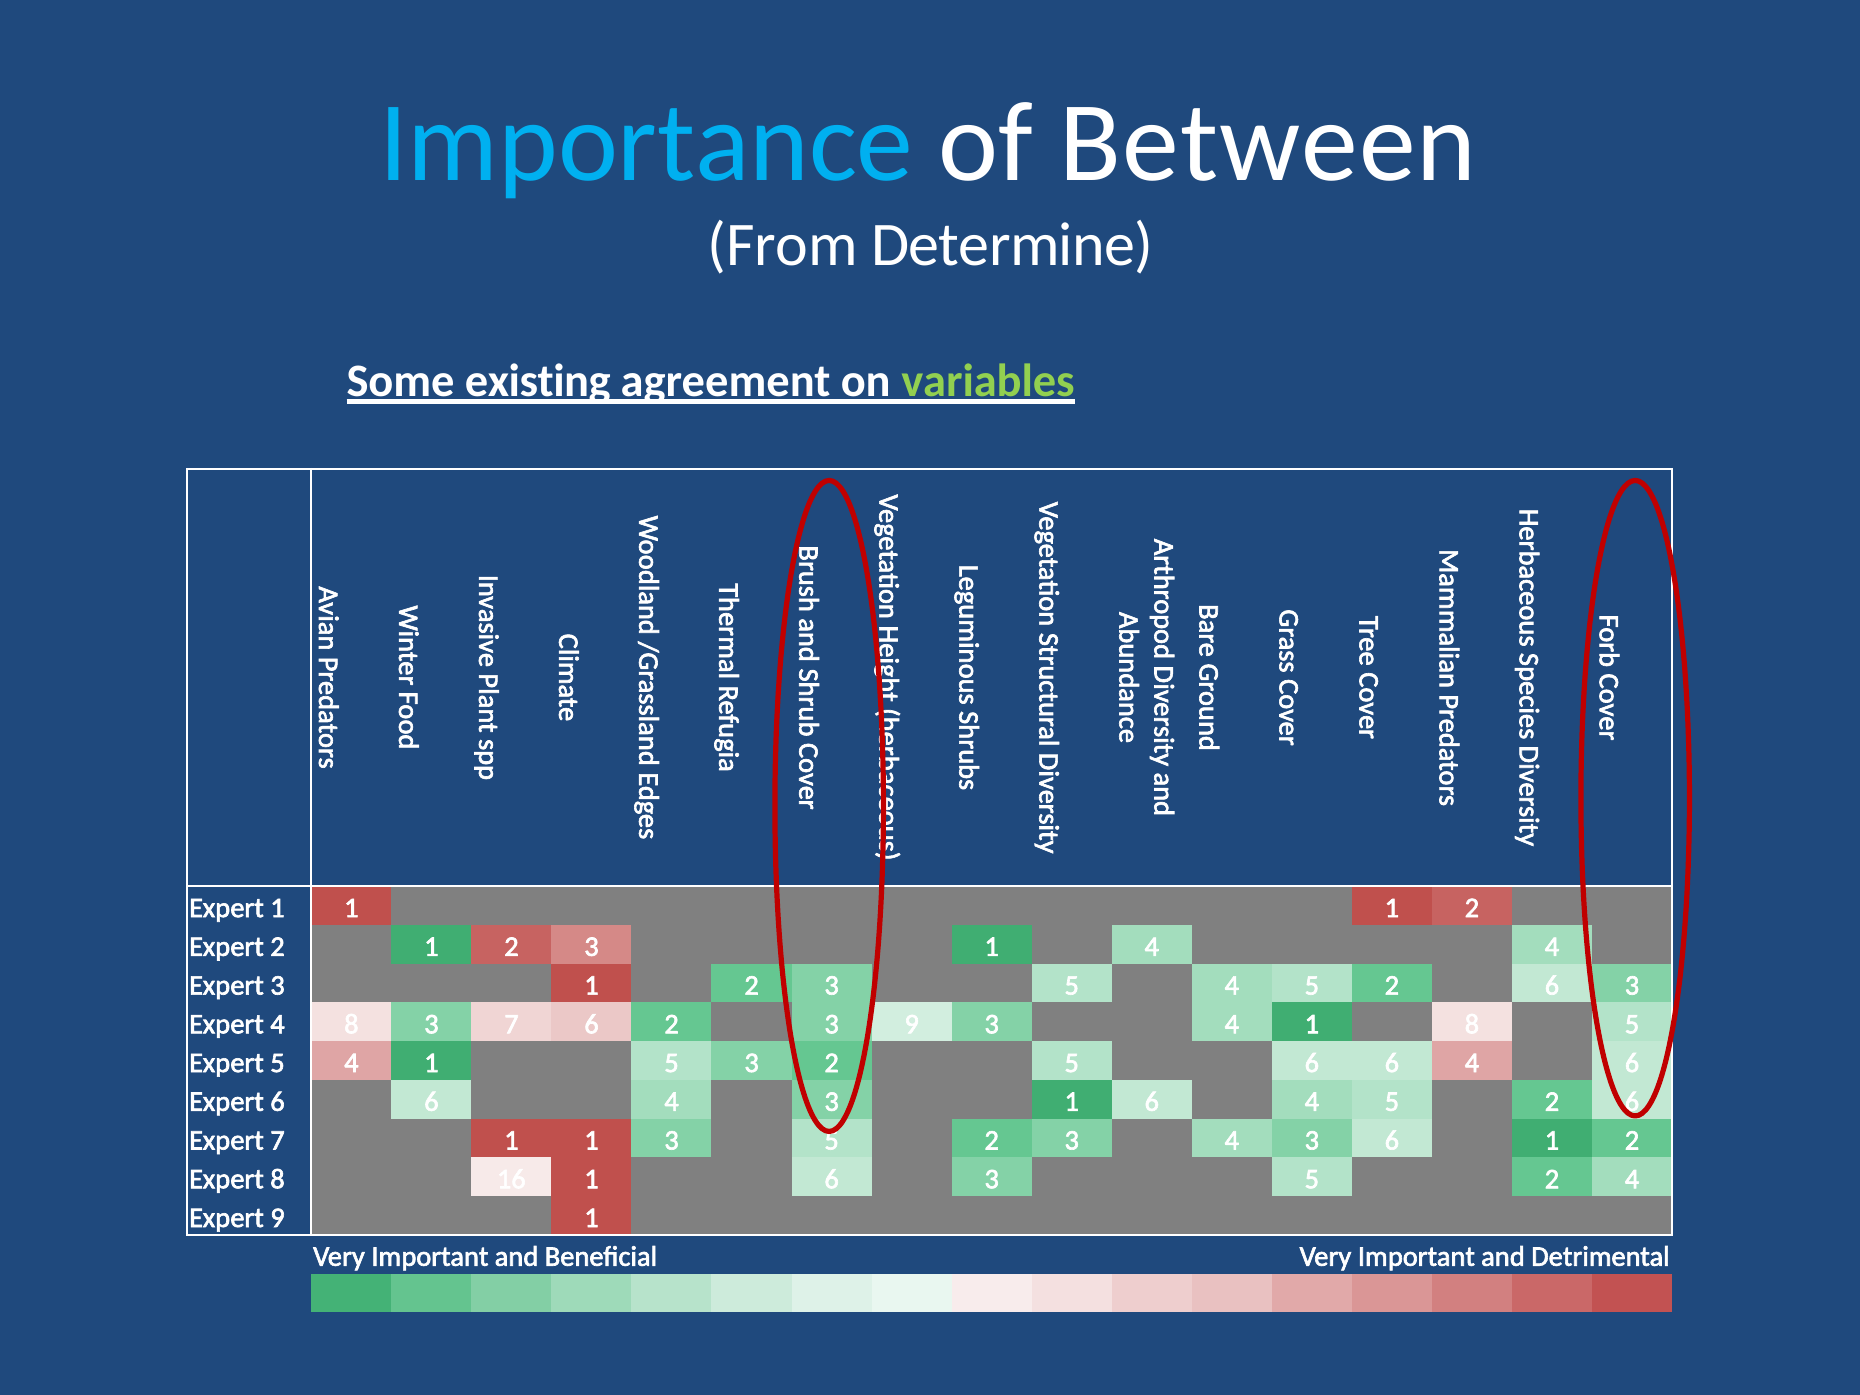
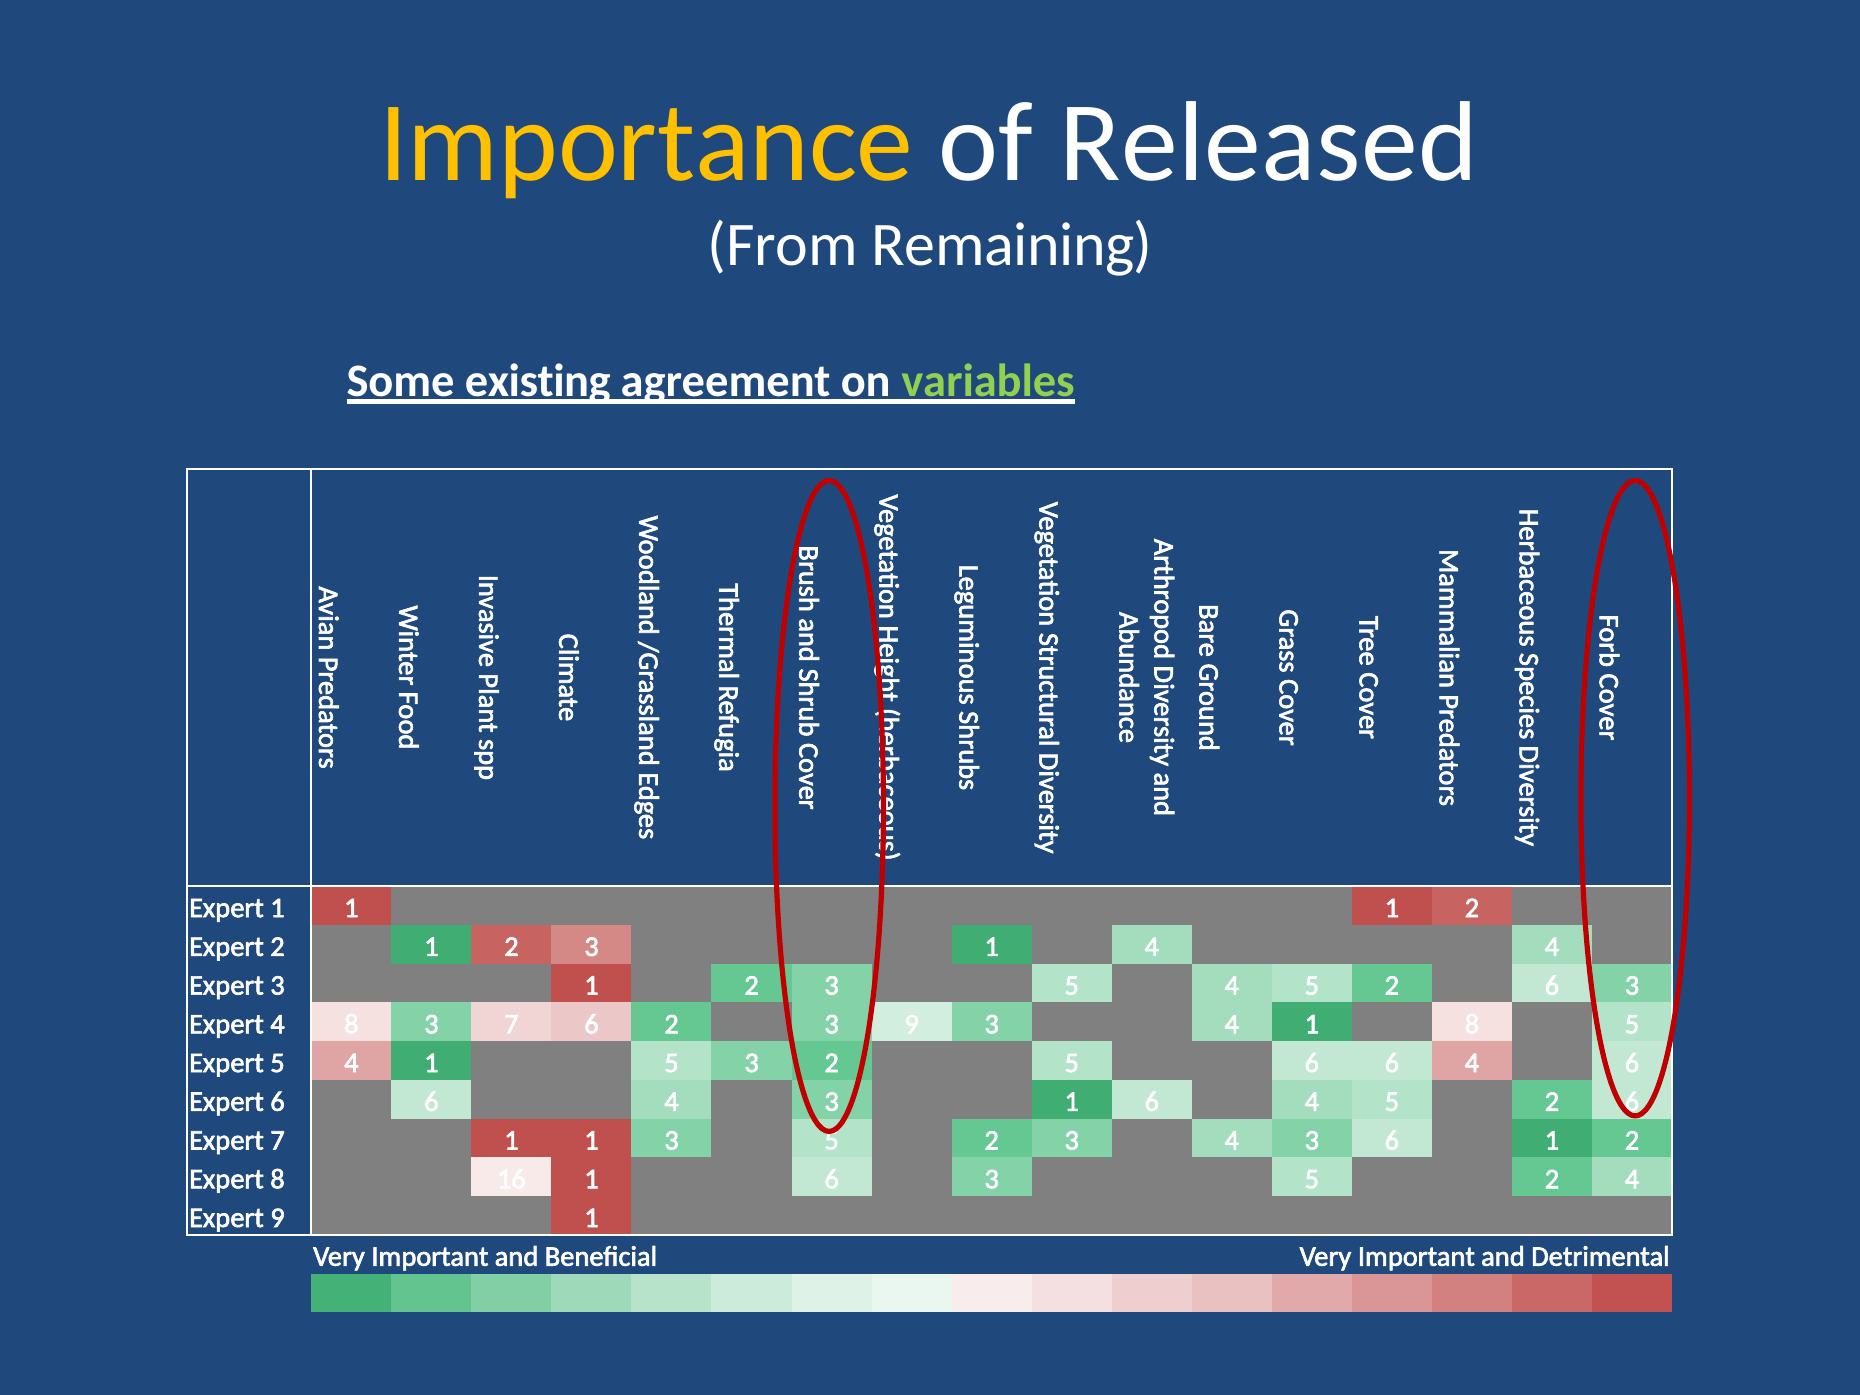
Importance colour: light blue -> yellow
Between: Between -> Released
Determine: Determine -> Remaining
